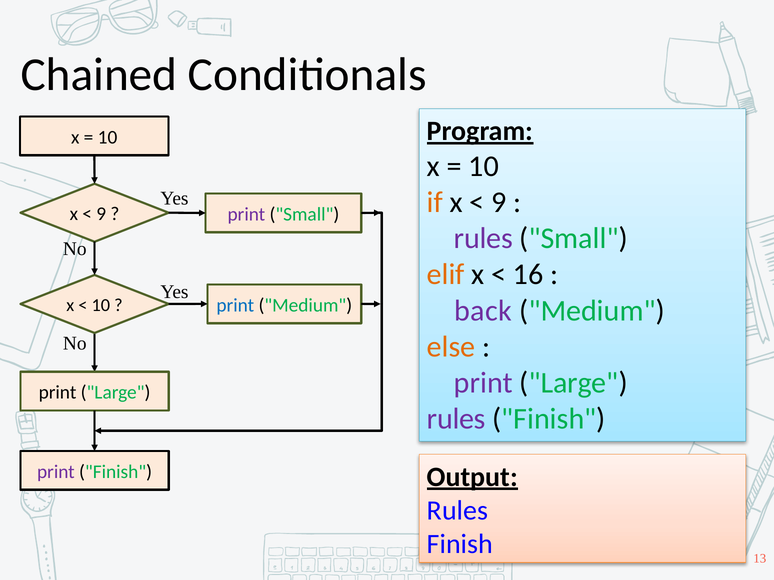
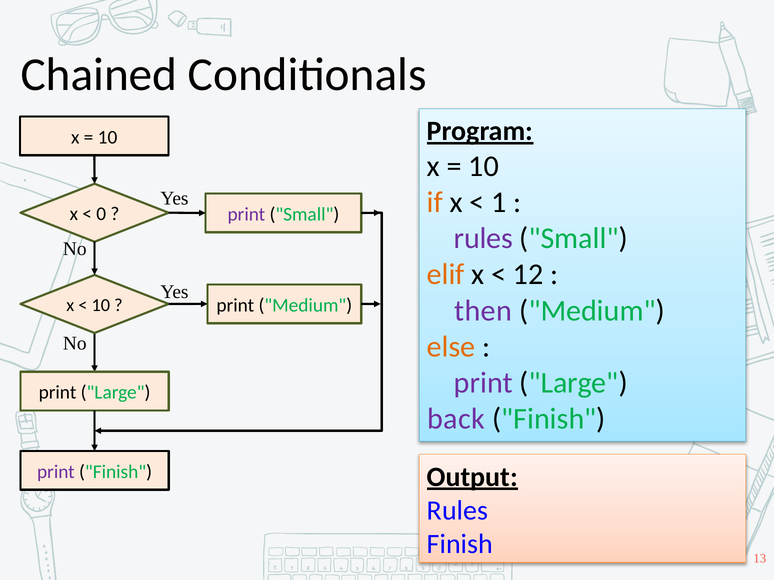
9 at (499, 202): 9 -> 1
9 at (101, 214): 9 -> 0
16: 16 -> 12
print at (235, 306) colour: blue -> black
back: back -> then
rules at (456, 419): rules -> back
